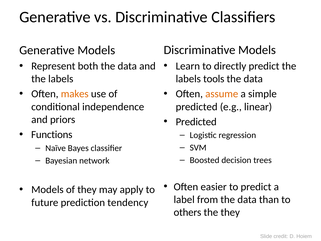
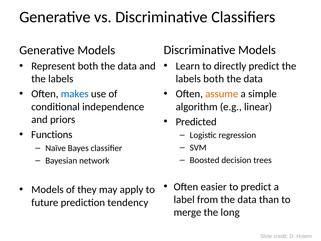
labels tools: tools -> both
makes colour: orange -> blue
predicted at (197, 107): predicted -> algorithm
others: others -> merge
the they: they -> long
